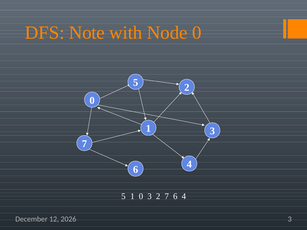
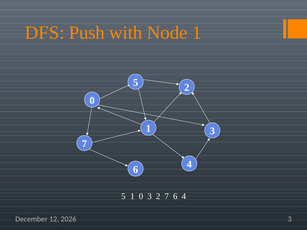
Note: Note -> Push
Node 0: 0 -> 1
